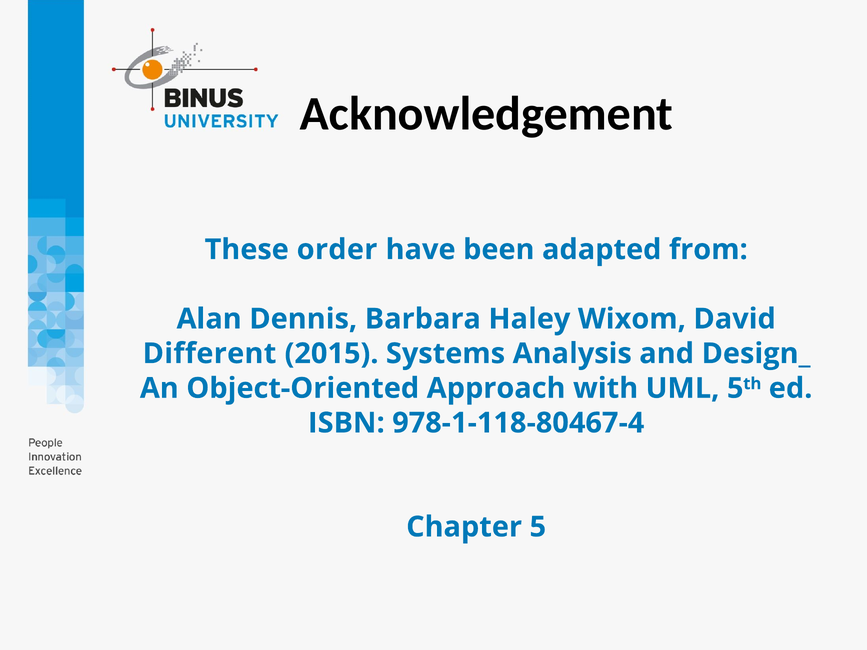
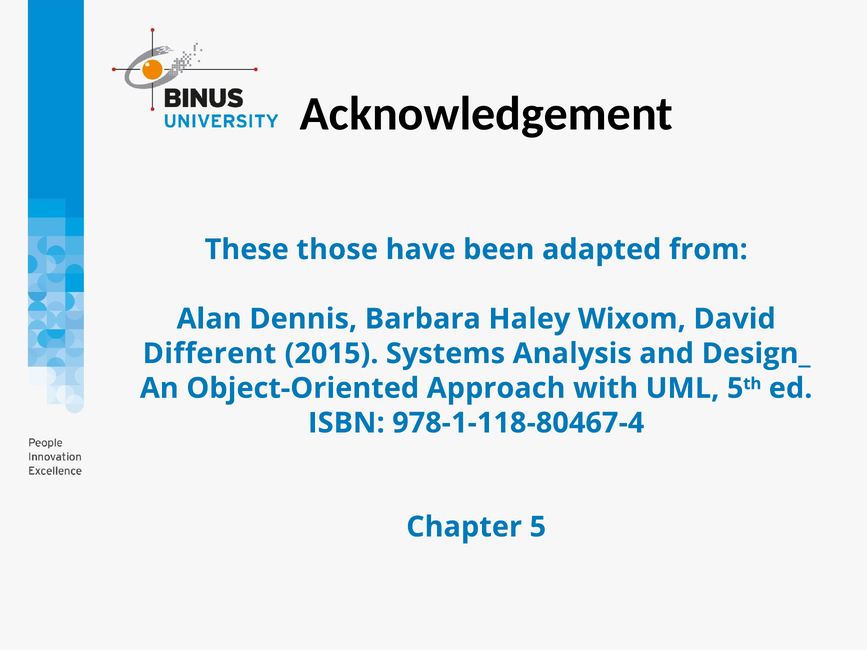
order: order -> those
